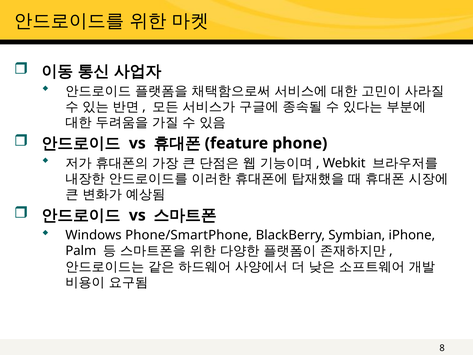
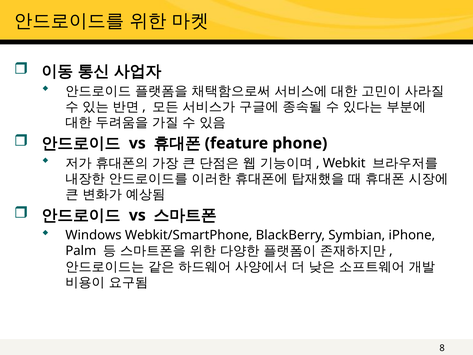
Phone/SmartPhone: Phone/SmartPhone -> Webkit/SmartPhone
